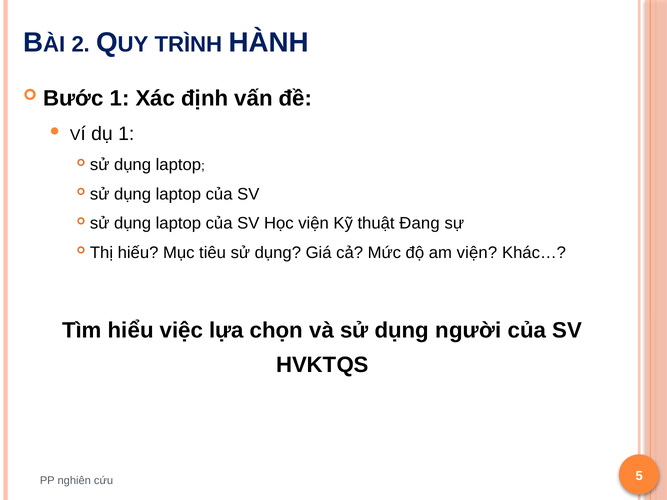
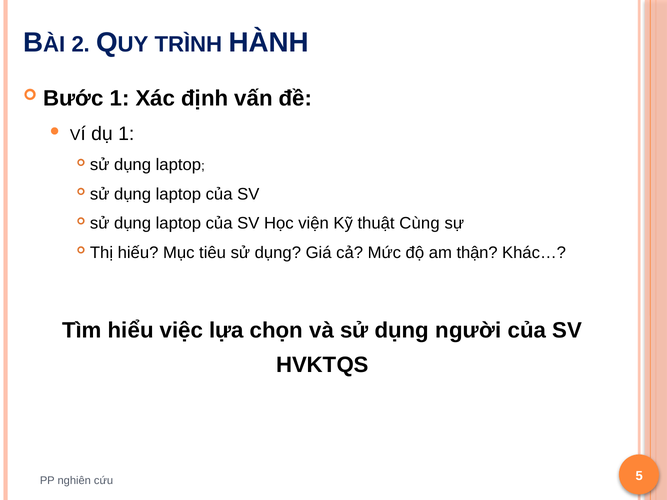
Đang: Đang -> Cùng
am viện: viện -> thận
